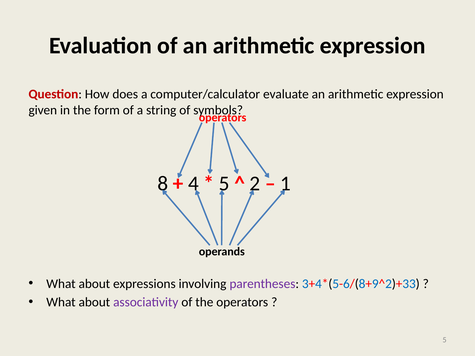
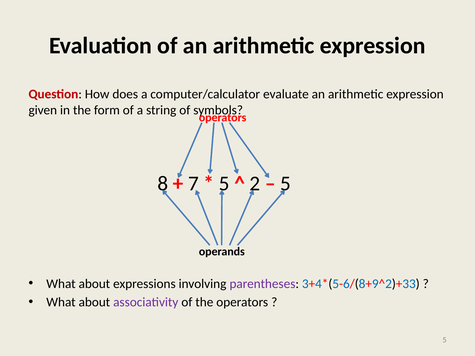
4: 4 -> 7
1 at (286, 184): 1 -> 5
